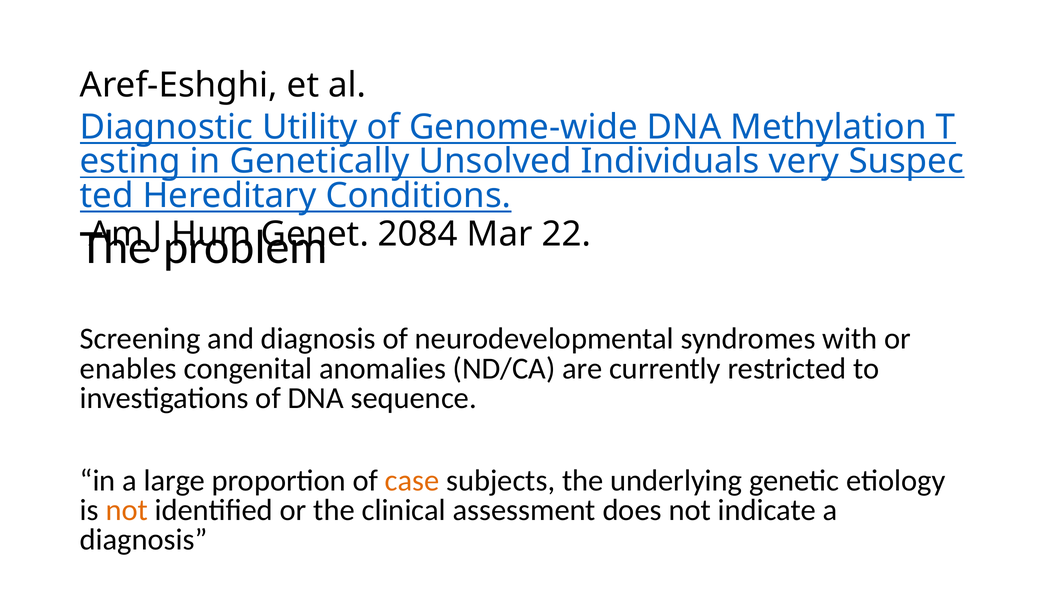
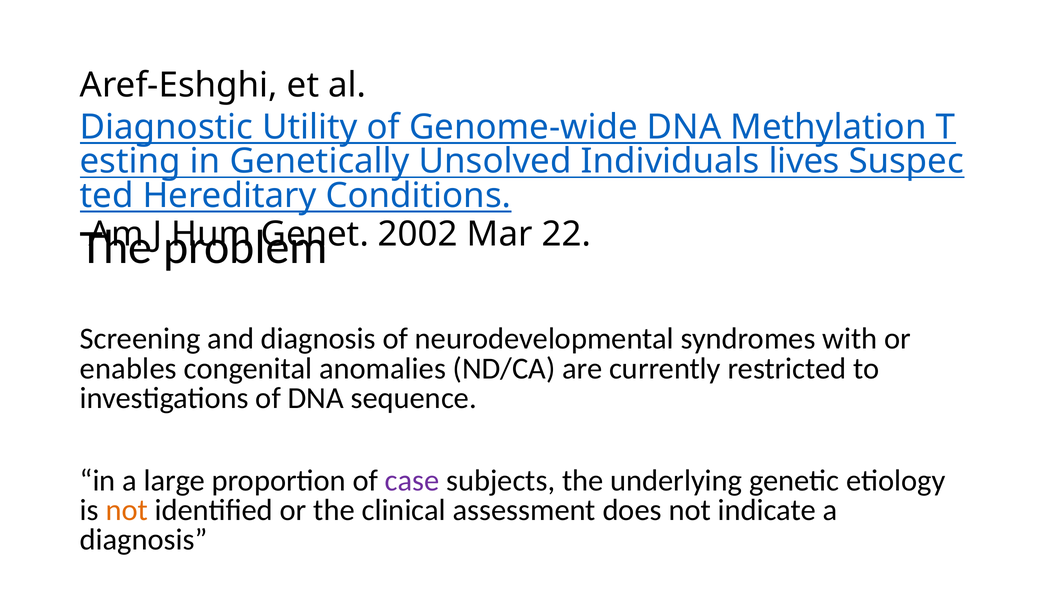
very: very -> lives
2084: 2084 -> 2002
case colour: orange -> purple
